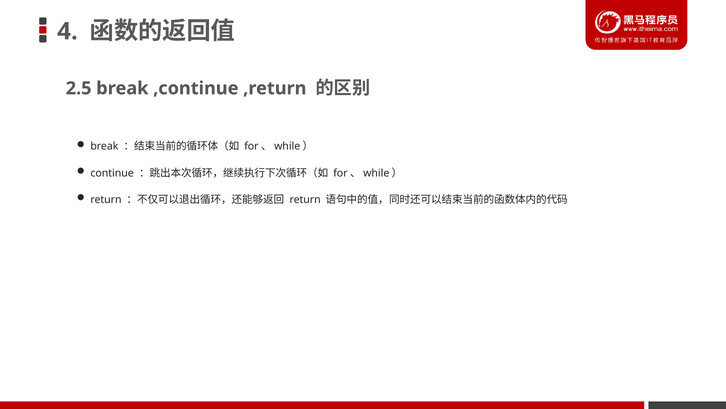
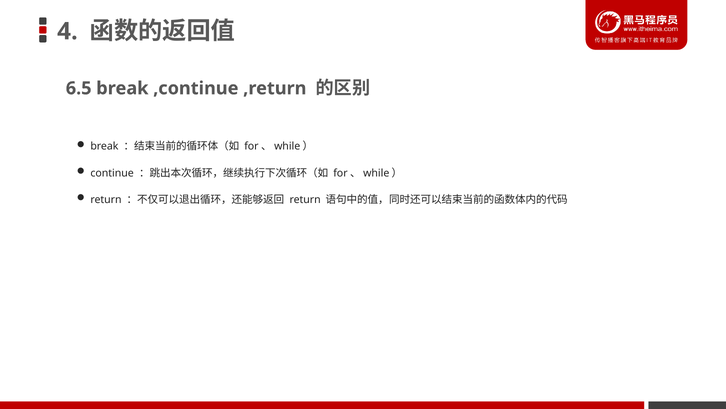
2.5: 2.5 -> 6.5
